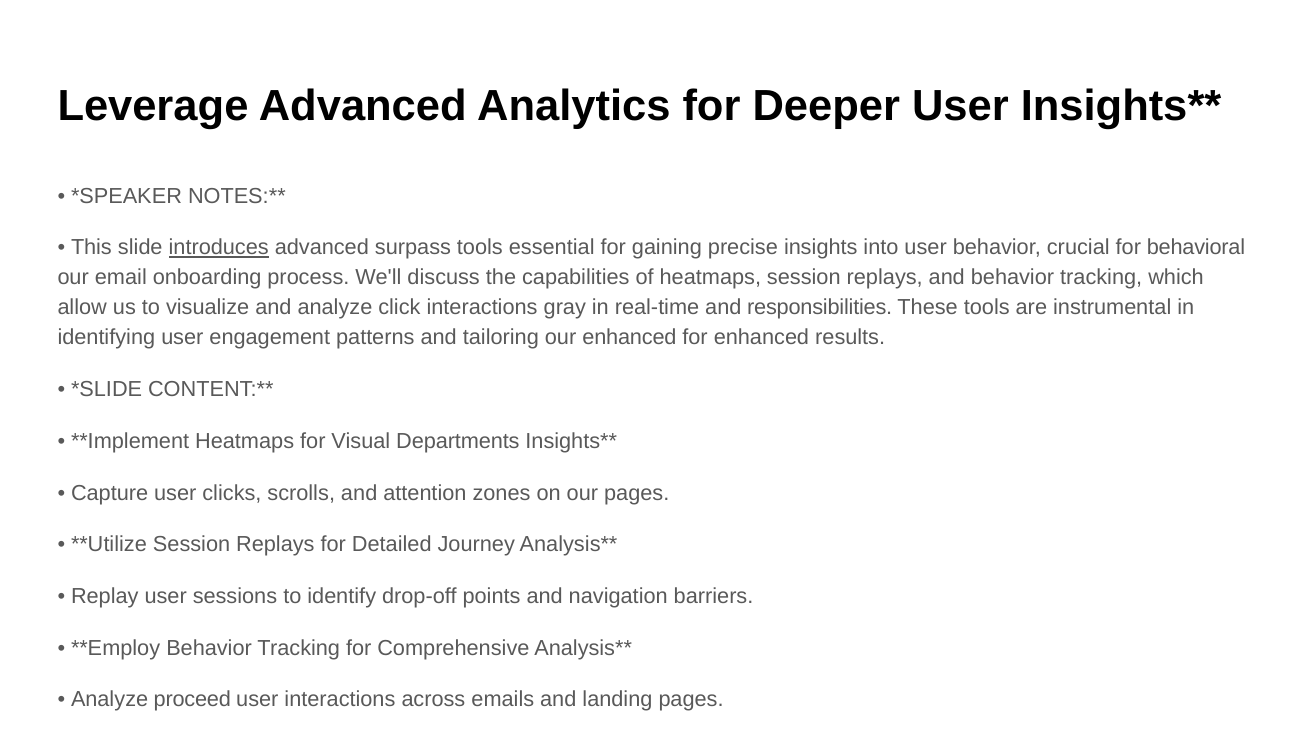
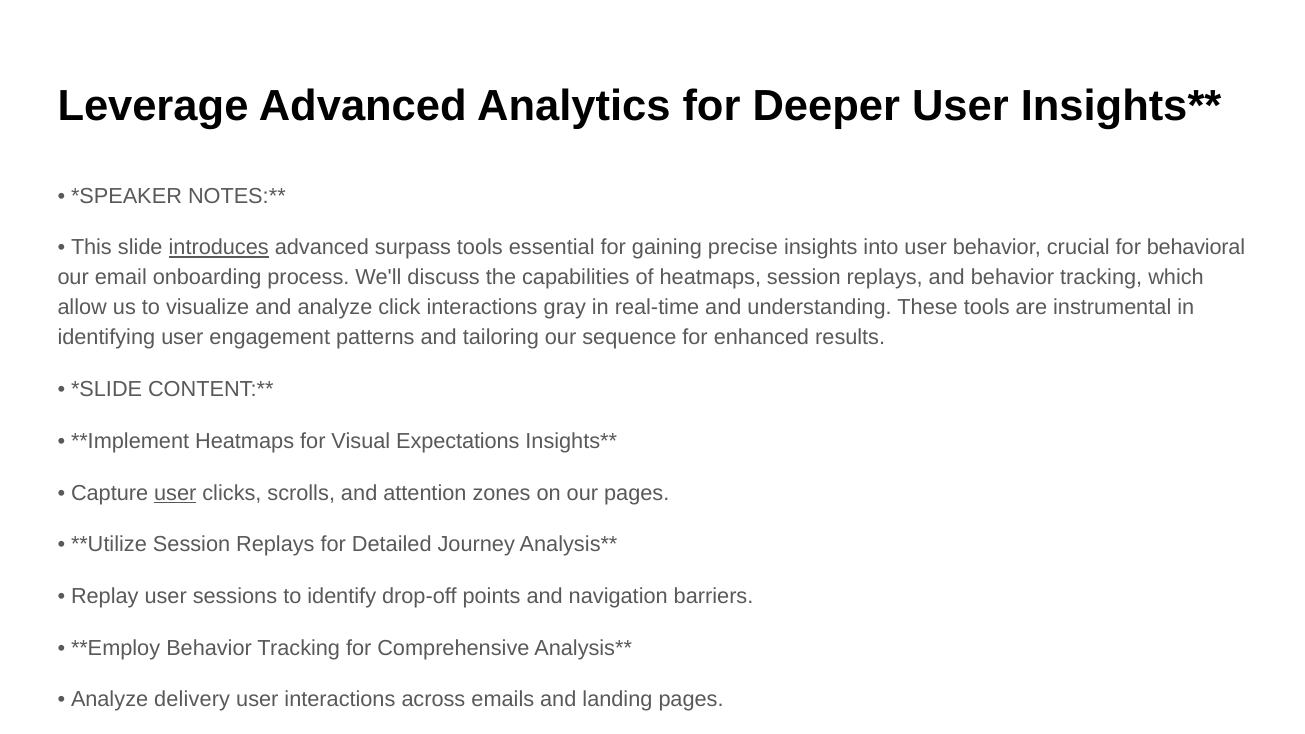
responsibilities: responsibilities -> understanding
our enhanced: enhanced -> sequence
Departments: Departments -> Expectations
user at (175, 493) underline: none -> present
proceed: proceed -> delivery
